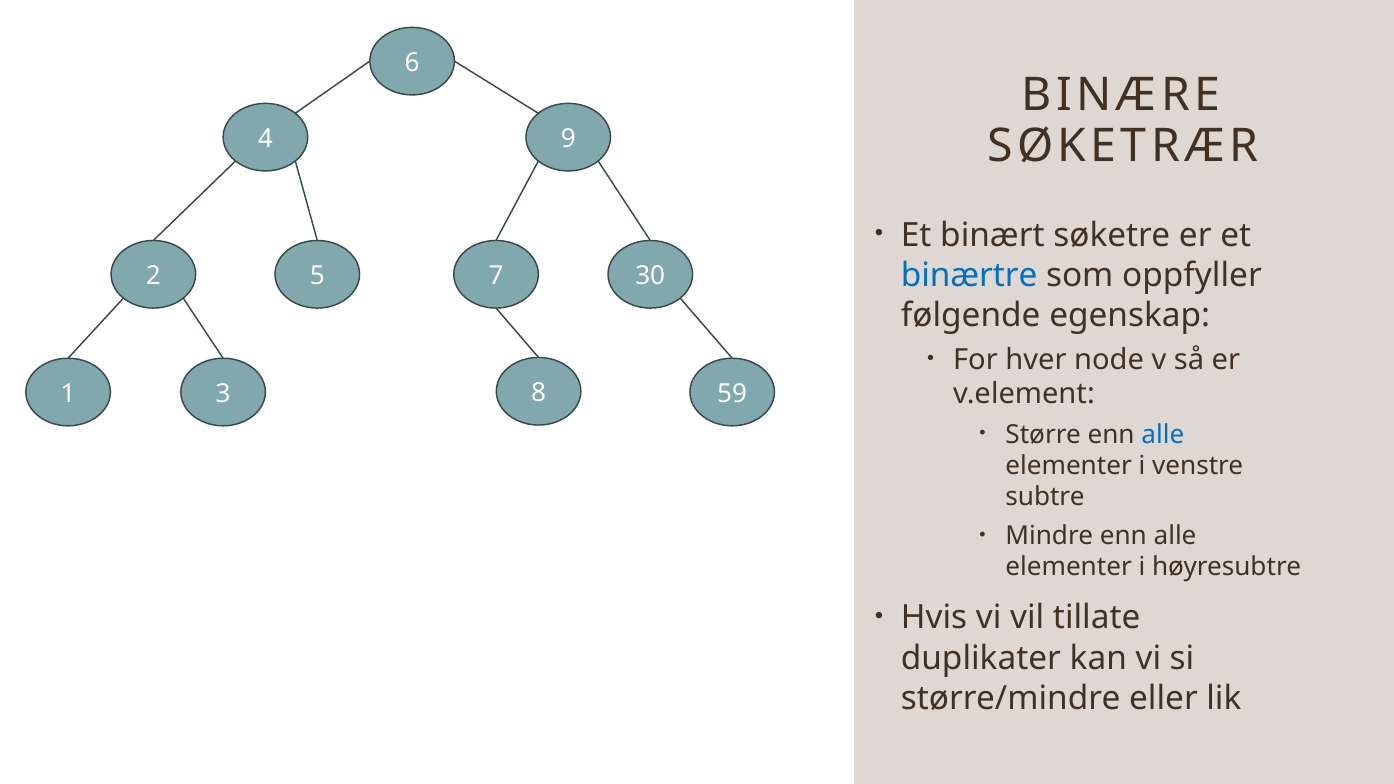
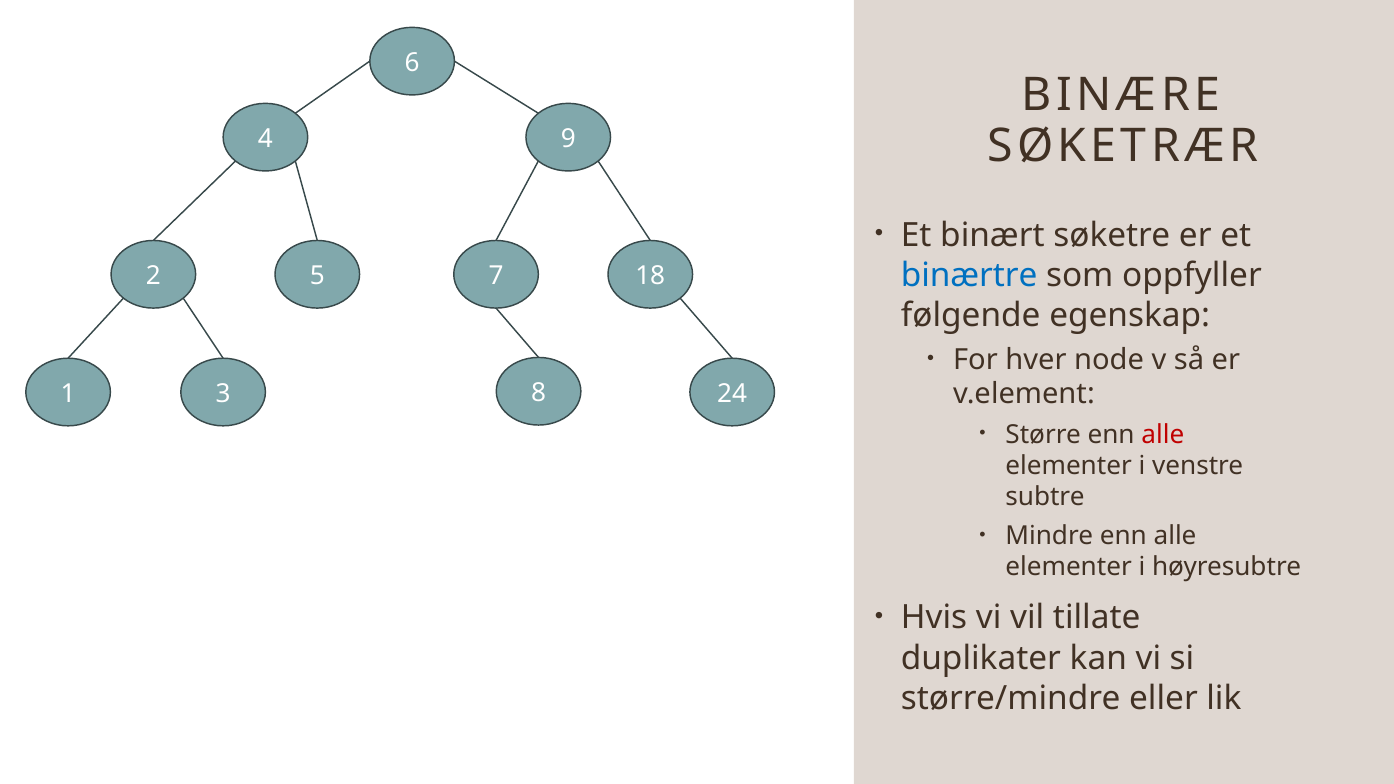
30: 30 -> 18
59: 59 -> 24
alle at (1163, 435) colour: blue -> red
